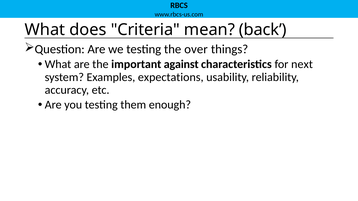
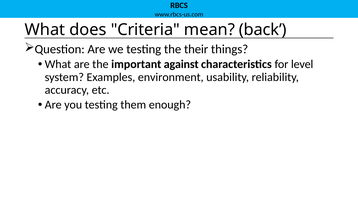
over: over -> their
next: next -> level
expectations: expectations -> environment
